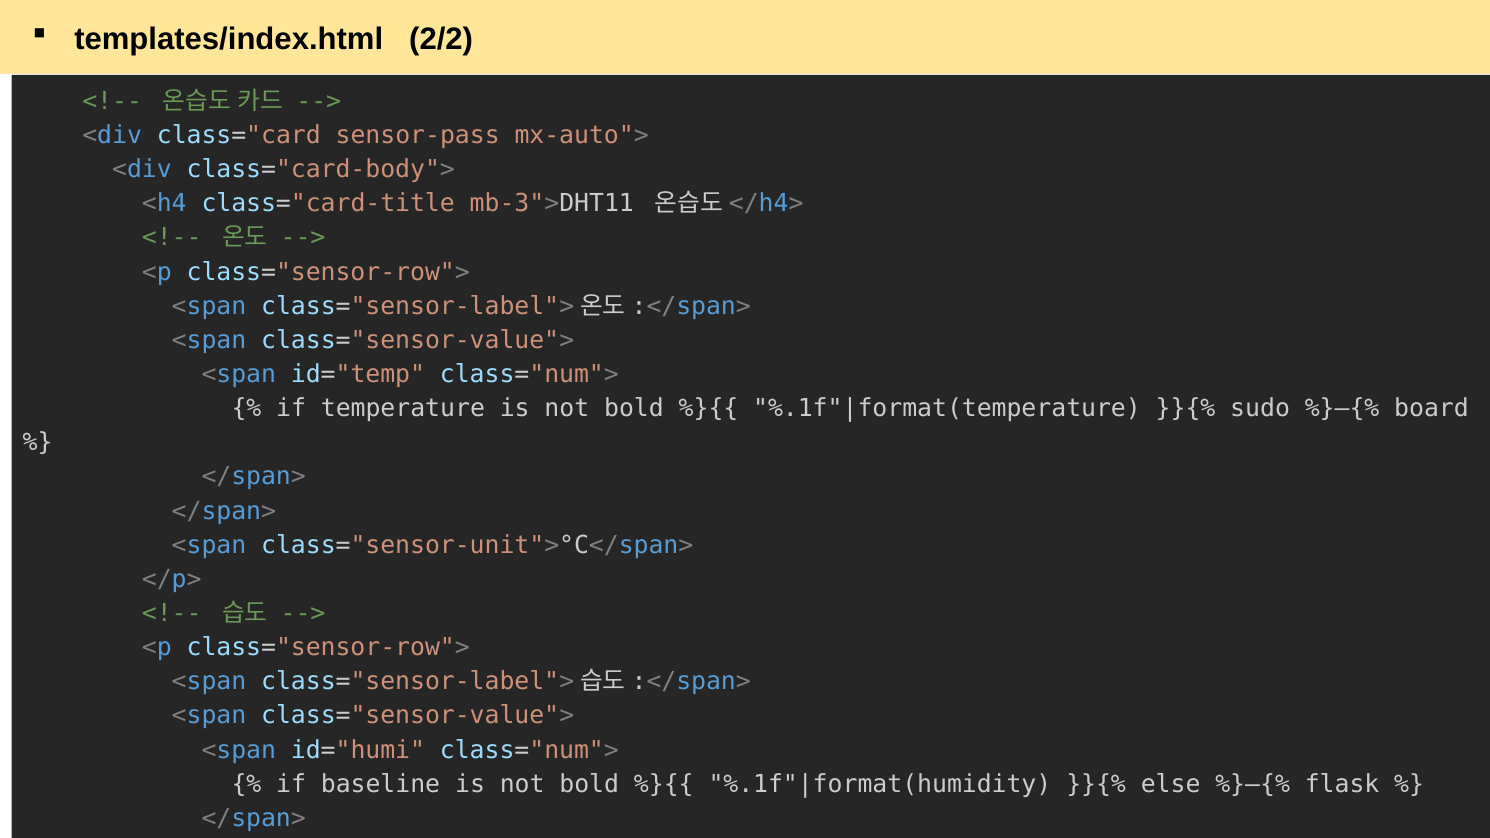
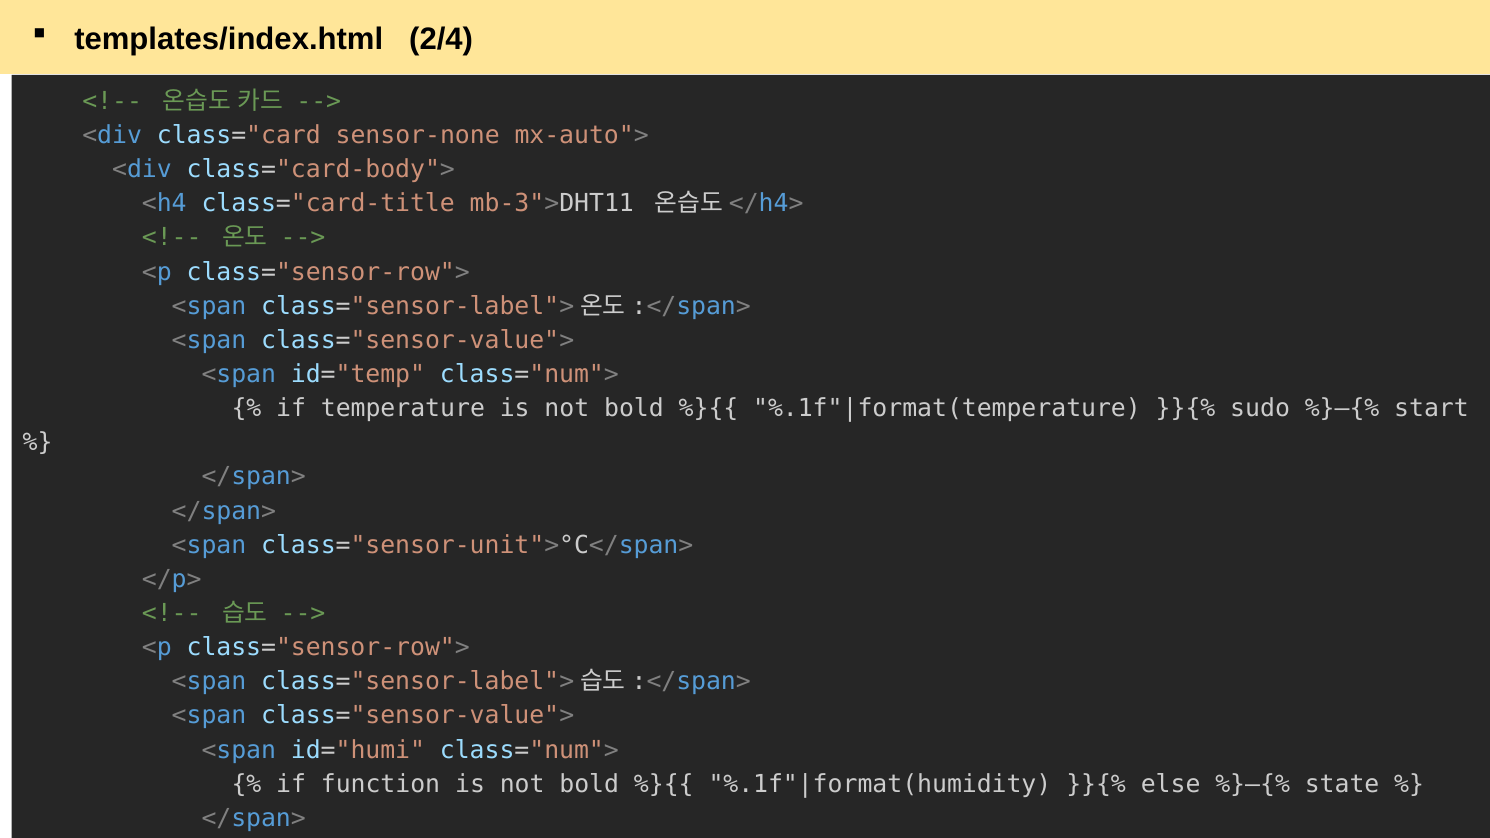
2/2: 2/2 -> 2/4
sensor-pass: sensor-pass -> sensor-none
board: board -> start
baseline: baseline -> function
flask: flask -> state
